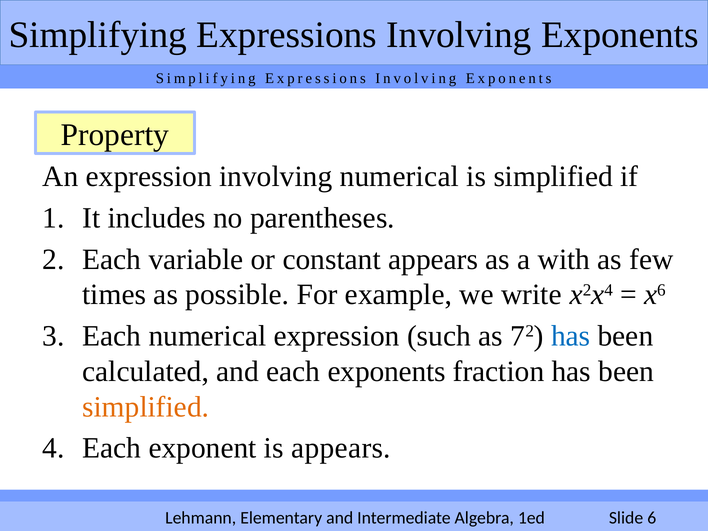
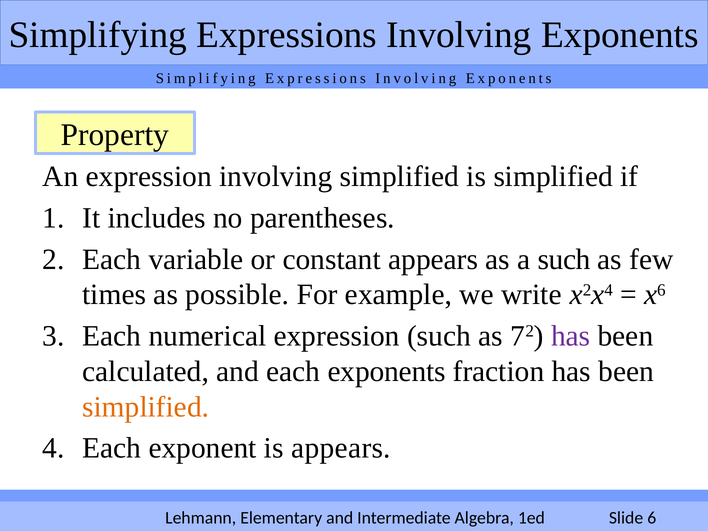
involving numerical: numerical -> simplified
a with: with -> such
has at (571, 336) colour: blue -> purple
